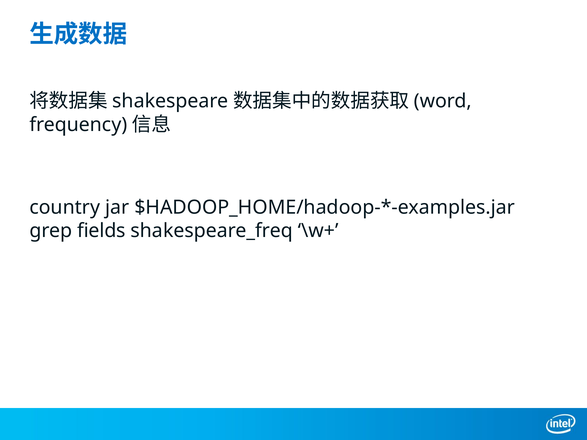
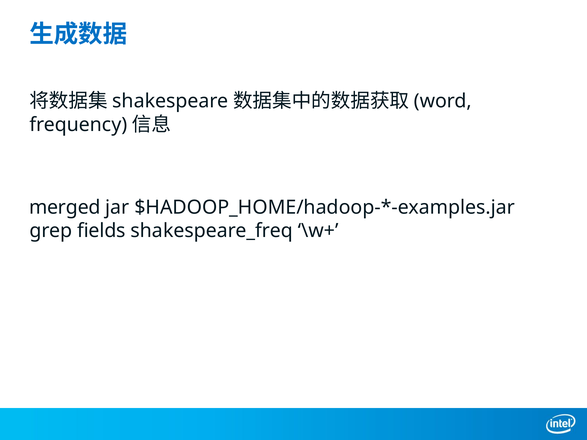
country: country -> merged
